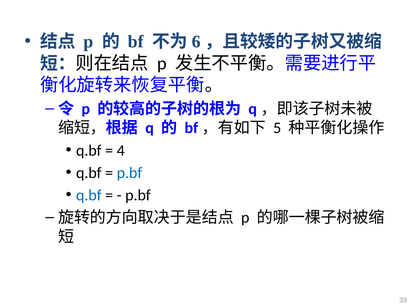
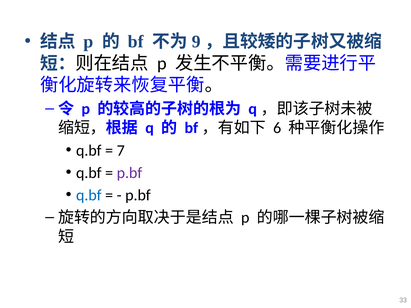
6: 6 -> 9
5: 5 -> 6
4: 4 -> 7
p.bf at (129, 173) colour: blue -> purple
